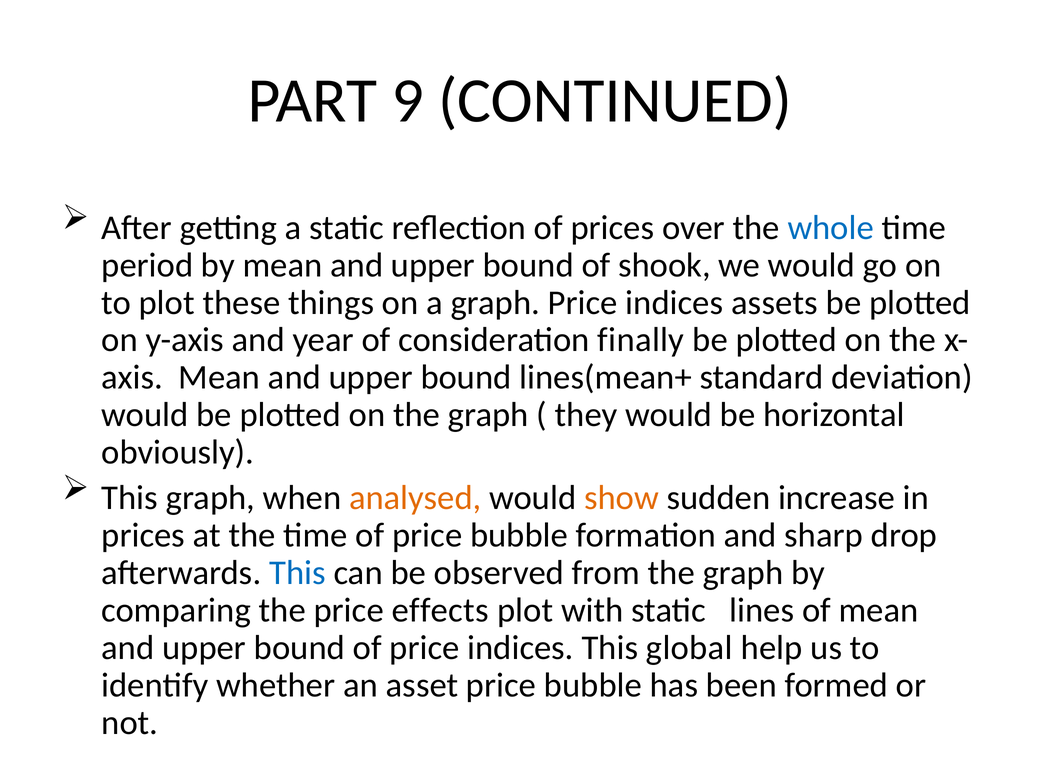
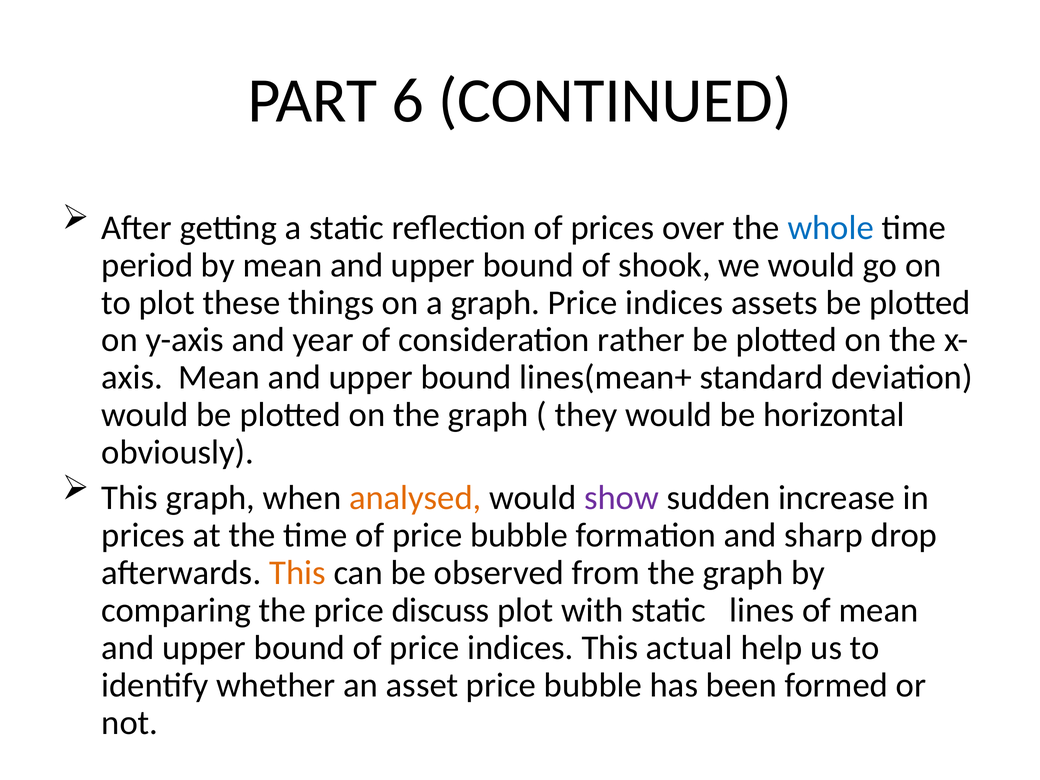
9: 9 -> 6
finally: finally -> rather
show colour: orange -> purple
This at (297, 573) colour: blue -> orange
effects: effects -> discuss
global: global -> actual
